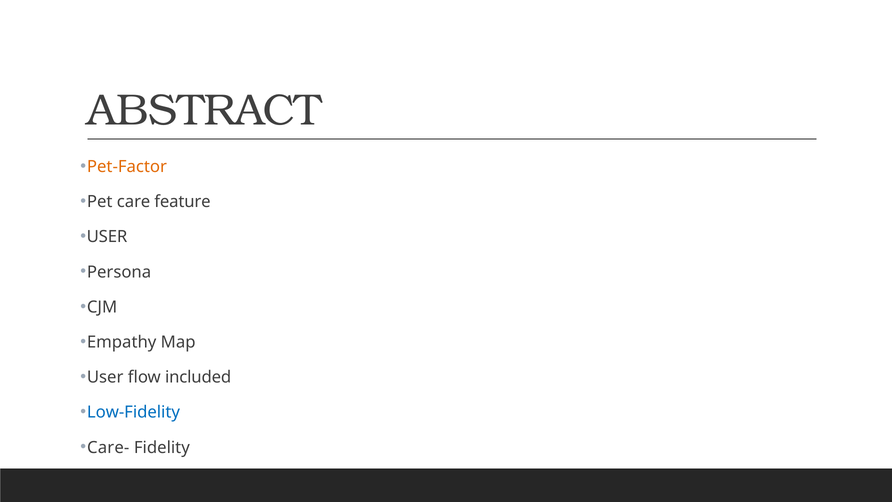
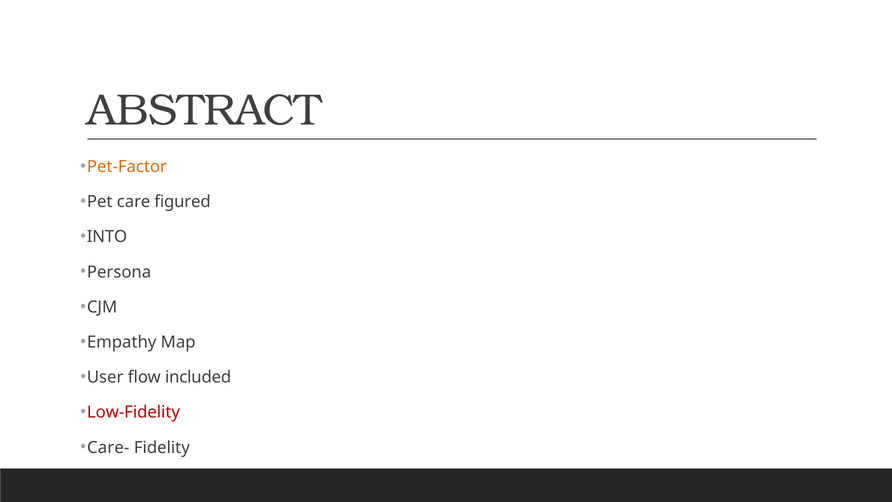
feature: feature -> figured
USER at (107, 237): USER -> INTO
Low-Fidelity colour: blue -> red
